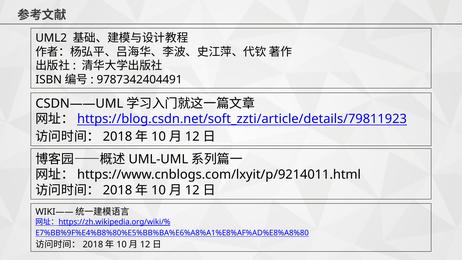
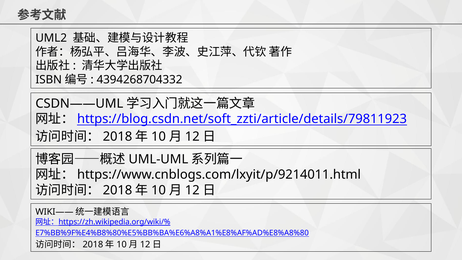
9787342404491: 9787342404491 -> 4394268704332
